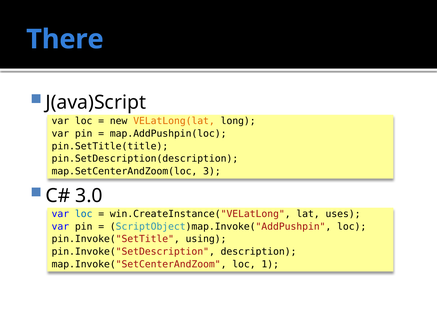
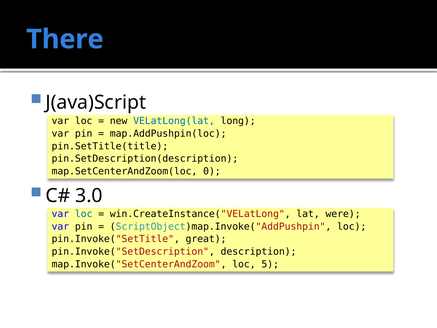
VELatLong(lat colour: orange -> blue
3: 3 -> 0
uses: uses -> were
using: using -> great
1: 1 -> 5
